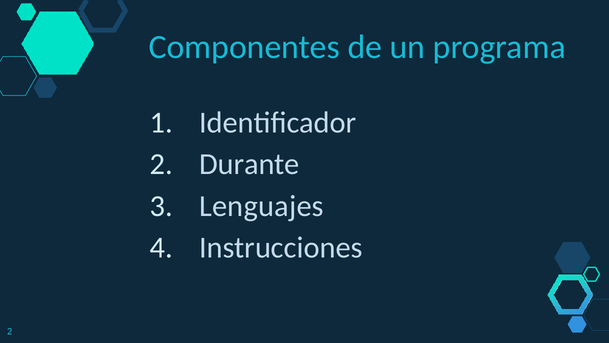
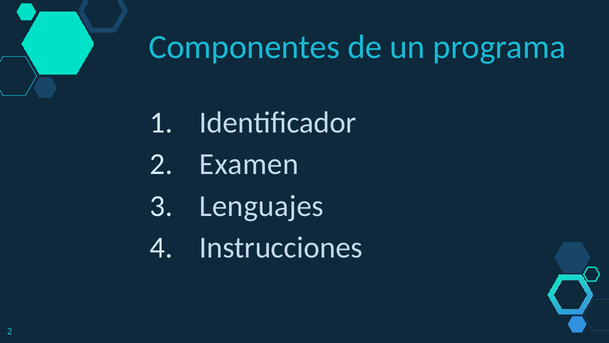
Durante: Durante -> Examen
